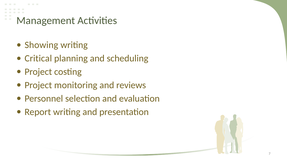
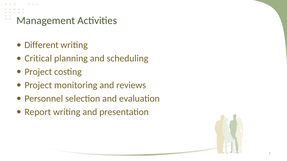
Showing: Showing -> Different
